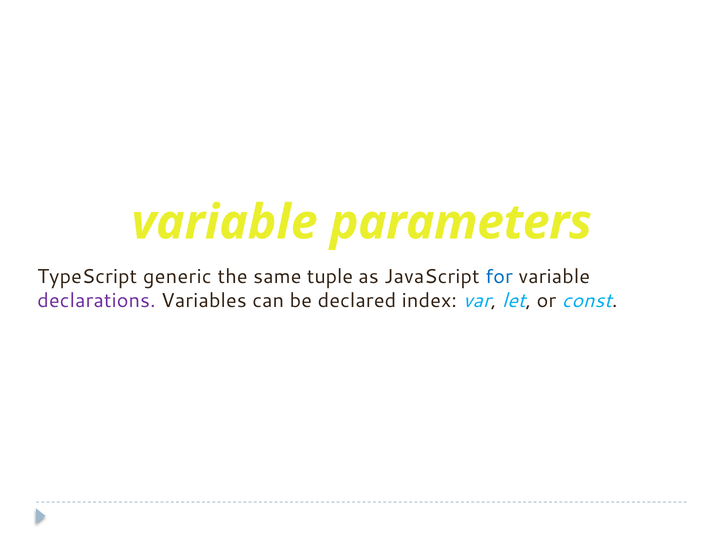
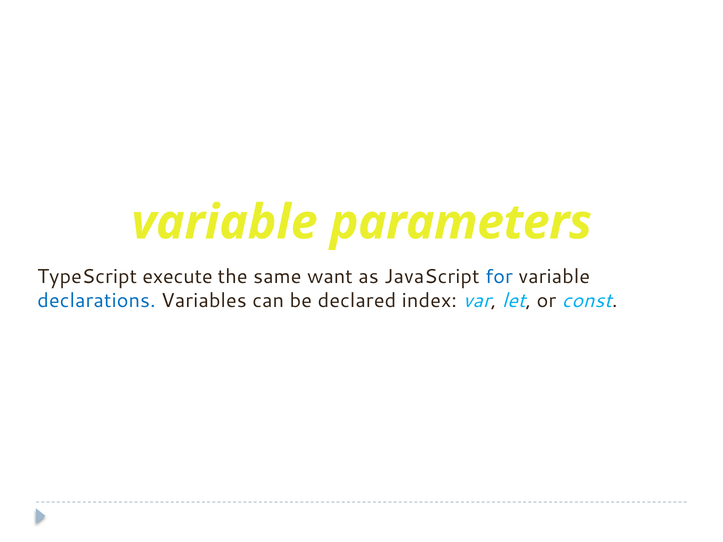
generic: generic -> execute
tuple: tuple -> want
declarations colour: purple -> blue
